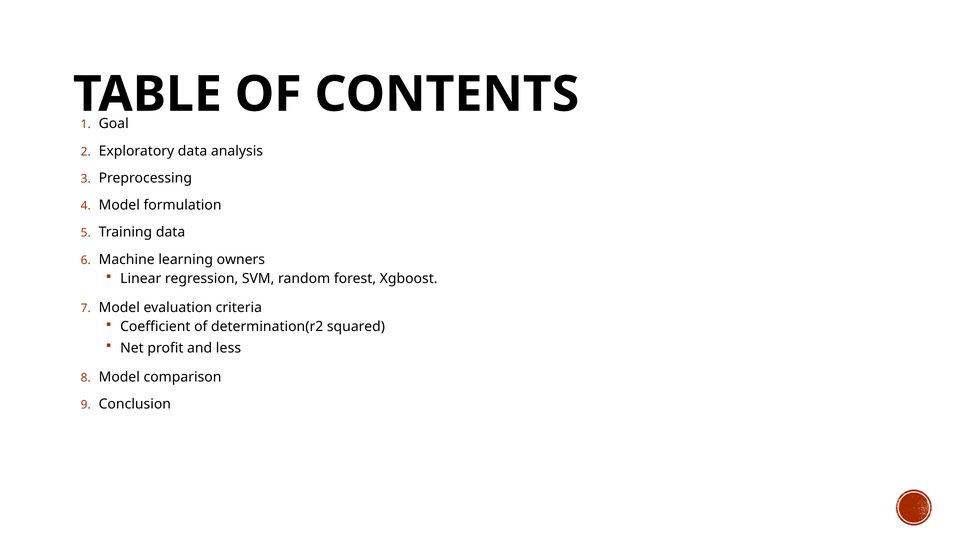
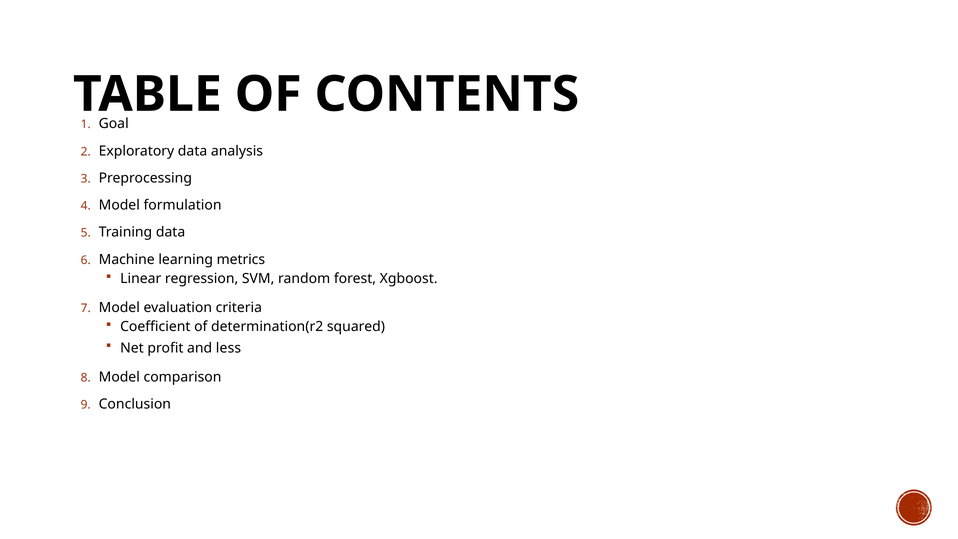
owners: owners -> metrics
